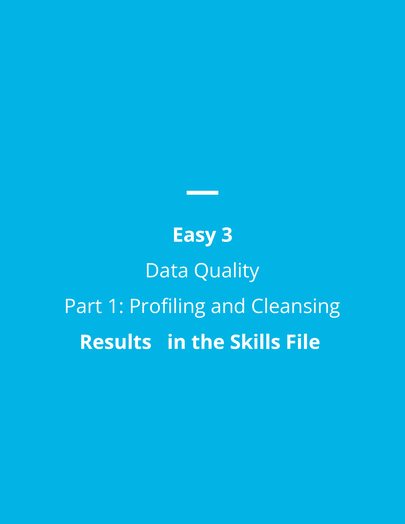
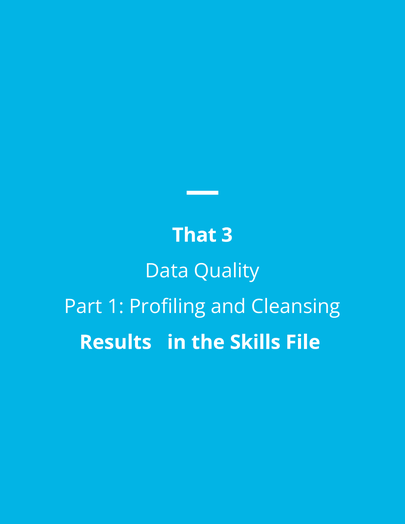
Easy: Easy -> That
